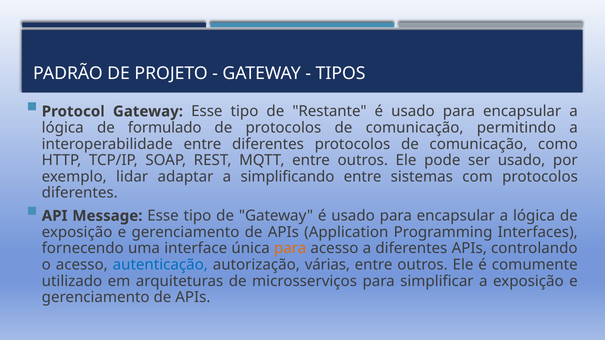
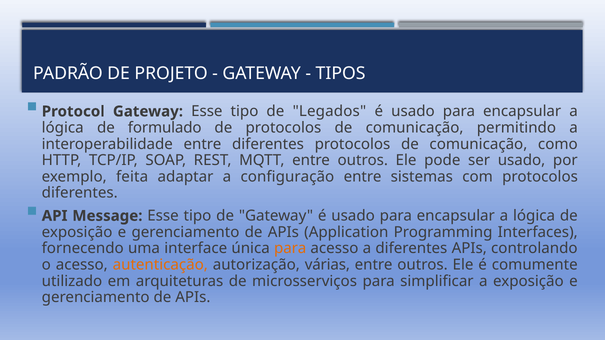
Restante: Restante -> Legados
lidar: lidar -> feita
simplificando: simplificando -> configuração
autenticação colour: blue -> orange
